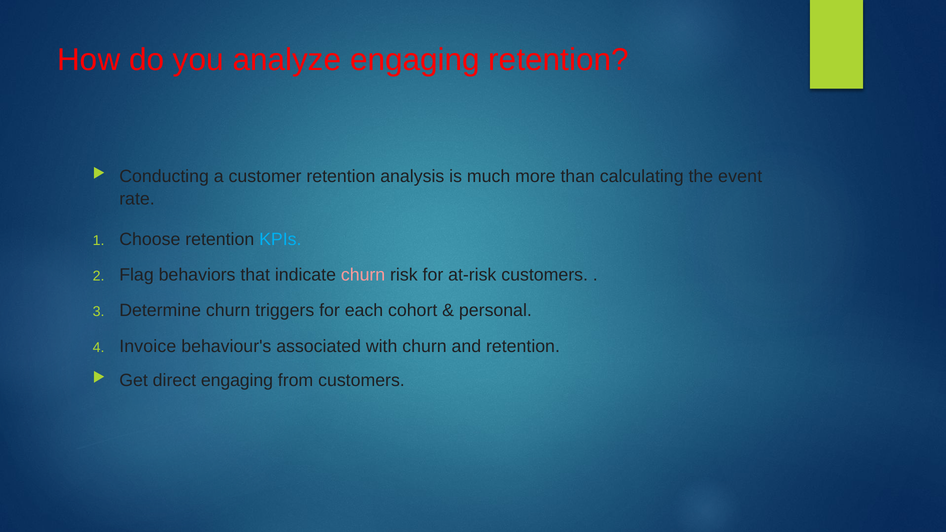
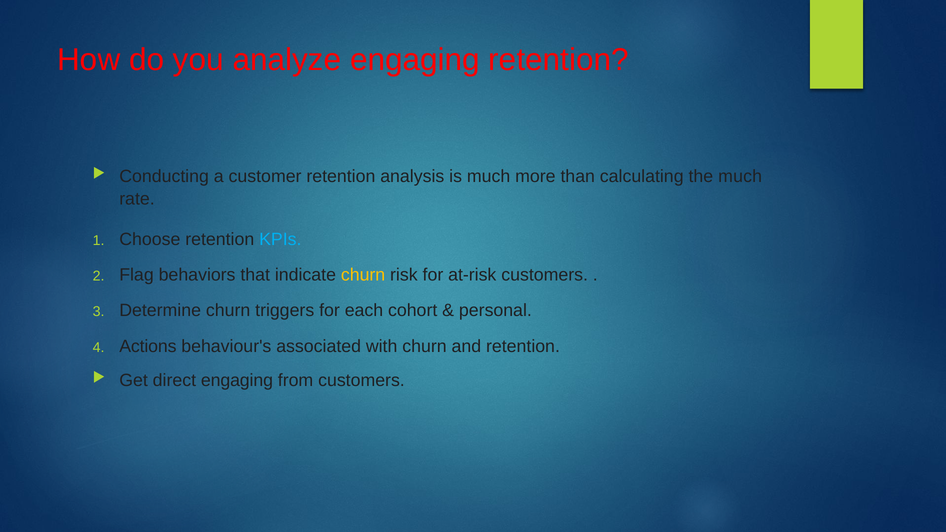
the event: event -> much
churn at (363, 275) colour: pink -> yellow
Invoice: Invoice -> Actions
